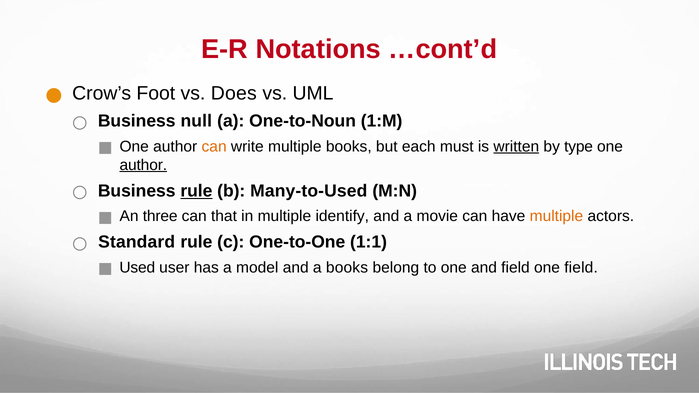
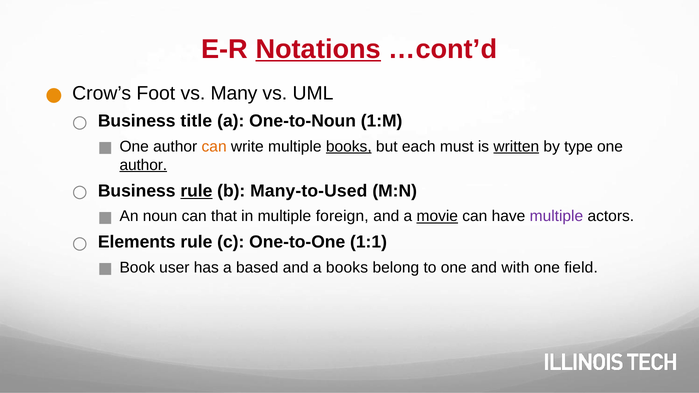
Notations underline: none -> present
Does: Does -> Many
null: null -> title
books at (349, 146) underline: none -> present
three: three -> noun
identify: identify -> foreign
movie underline: none -> present
multiple at (556, 216) colour: orange -> purple
Standard: Standard -> Elements
Used: Used -> Book
model: model -> based
and field: field -> with
